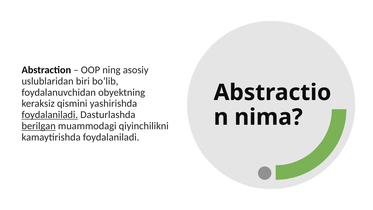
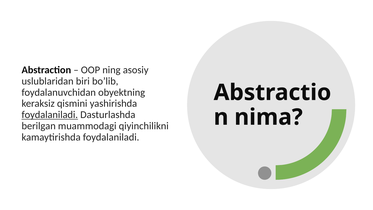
berilgan underline: present -> none
